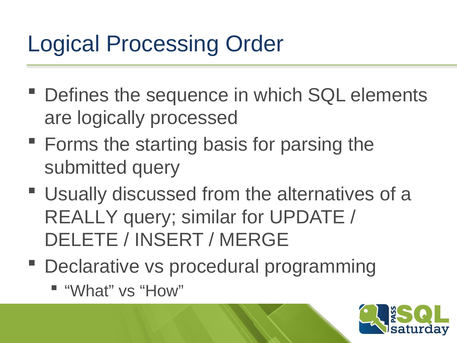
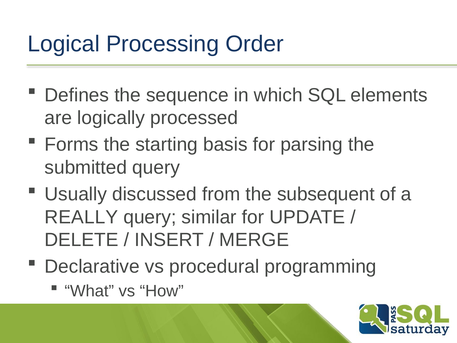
alternatives: alternatives -> subsequent
